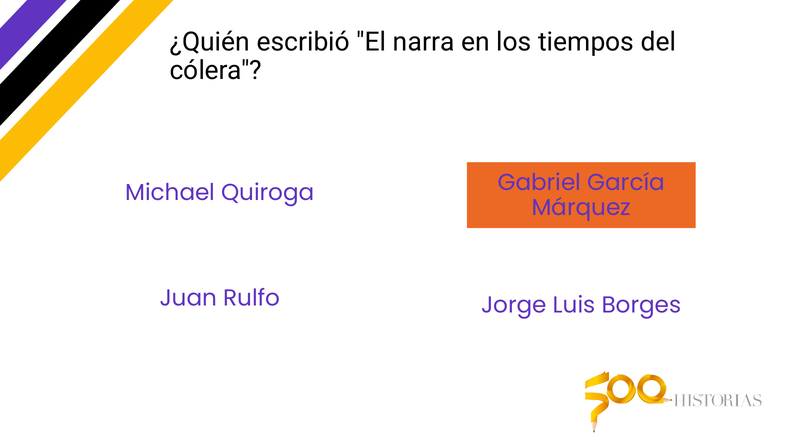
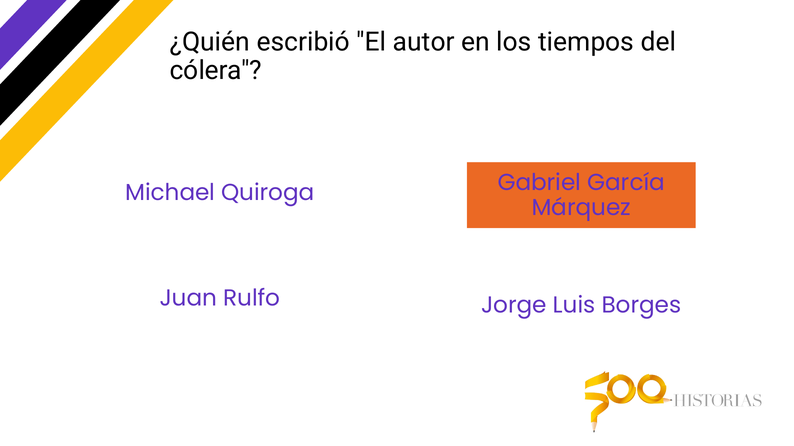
narra: narra -> autor
